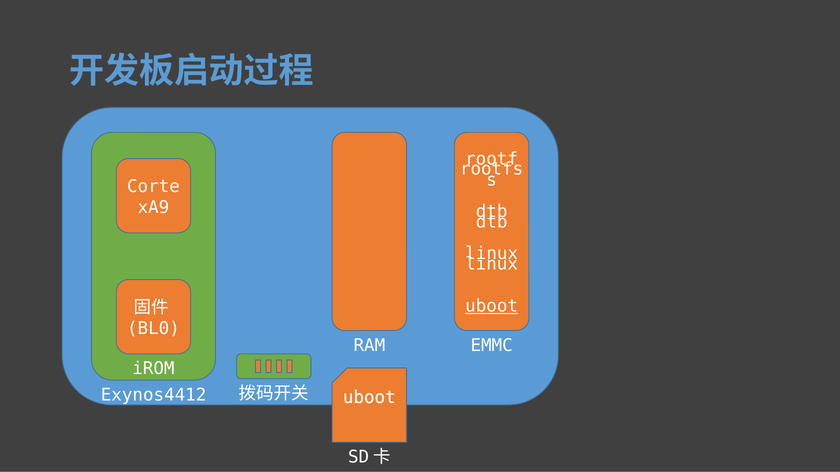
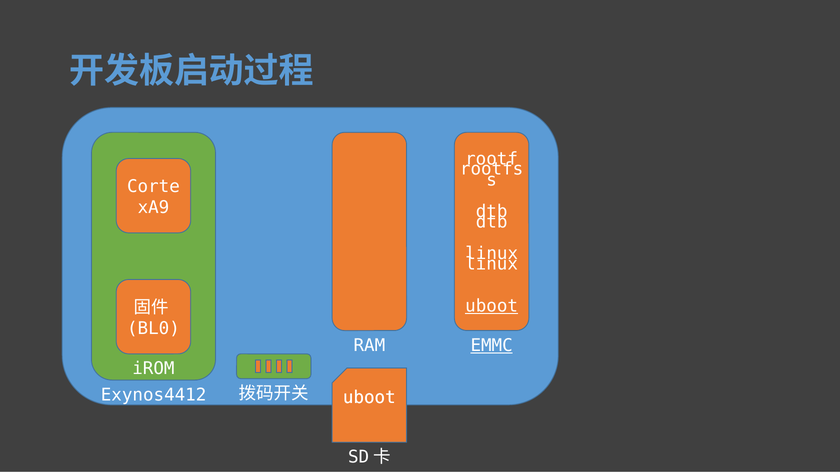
EMMC underline: none -> present
